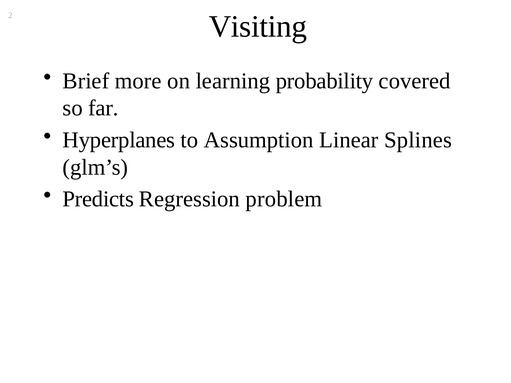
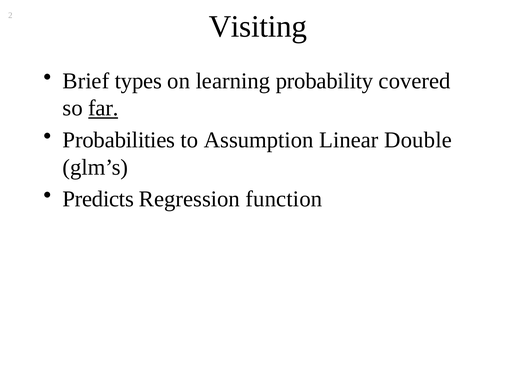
more: more -> types
far underline: none -> present
Hyperplanes: Hyperplanes -> Probabilities
Splines: Splines -> Double
problem: problem -> function
